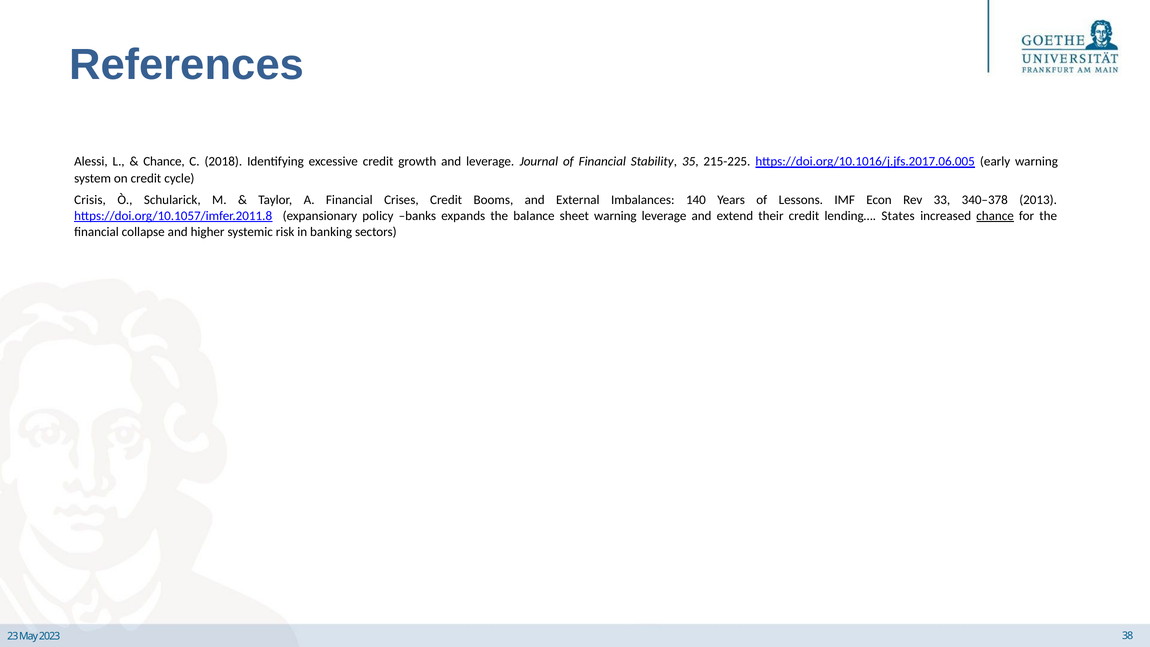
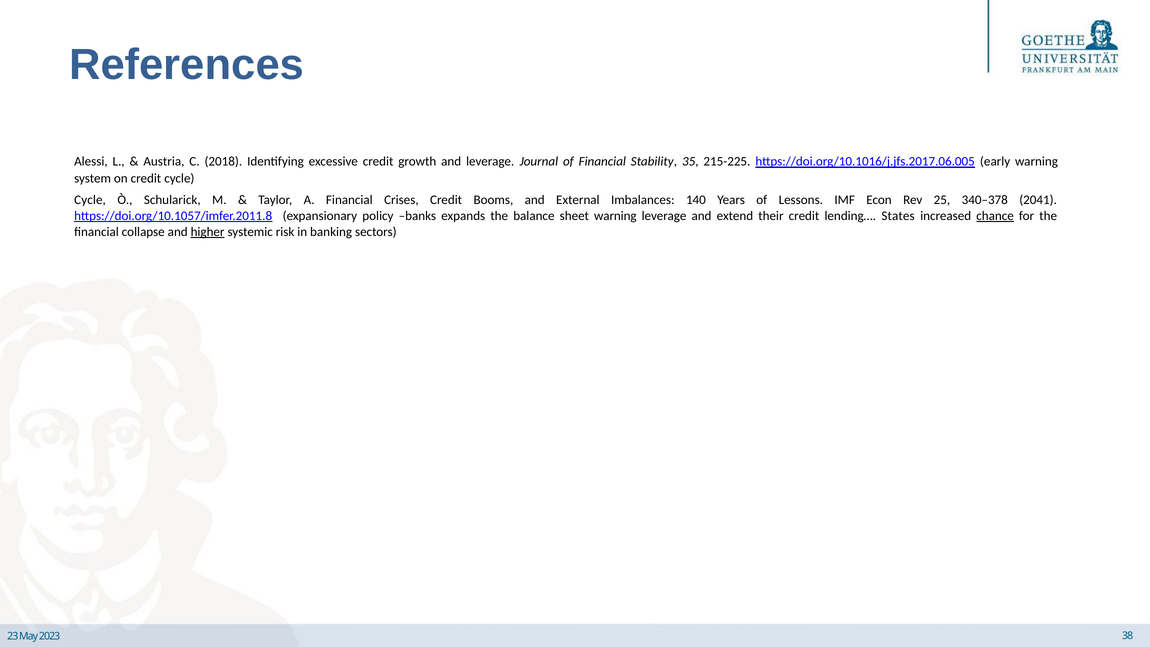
Chance at (164, 162): Chance -> Austria
Crisis at (90, 200): Crisis -> Cycle
33: 33 -> 25
2013: 2013 -> 2041
higher underline: none -> present
